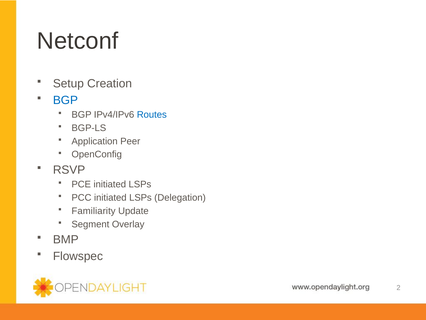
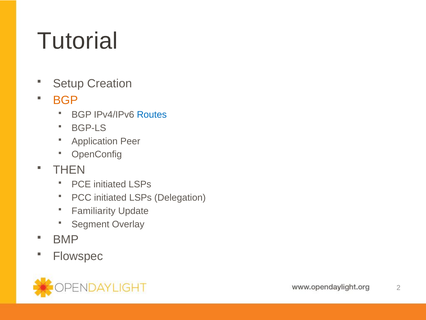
Netconf: Netconf -> Tutorial
BGP at (65, 100) colour: blue -> orange
RSVP: RSVP -> THEN
